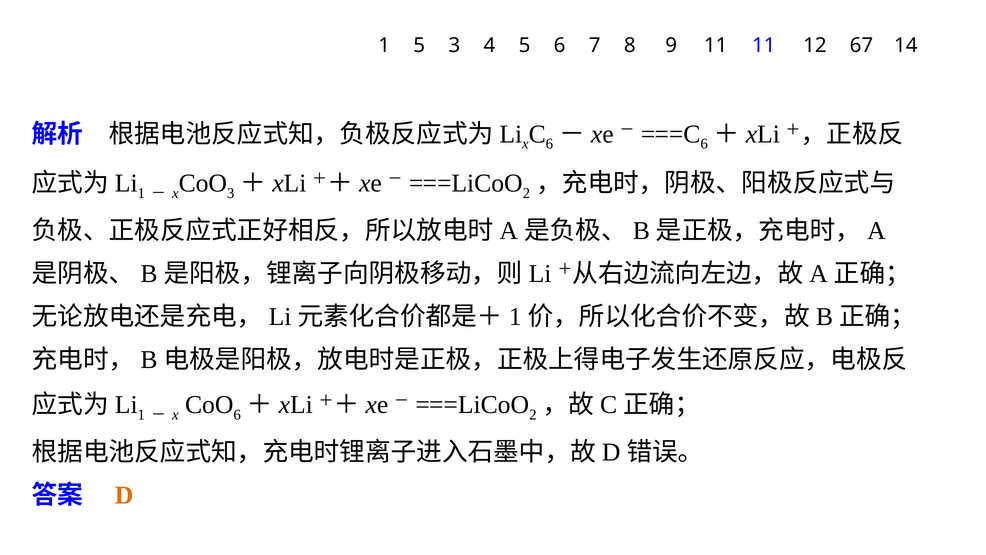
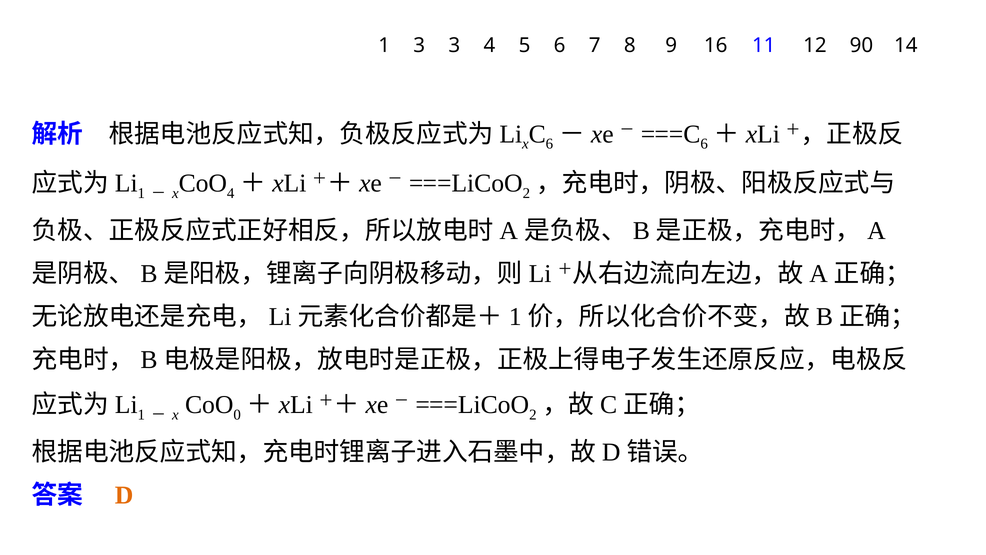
1 5: 5 -> 3
9 11: 11 -> 16
67: 67 -> 90
3 at (231, 193): 3 -> 4
6 at (237, 415): 6 -> 0
